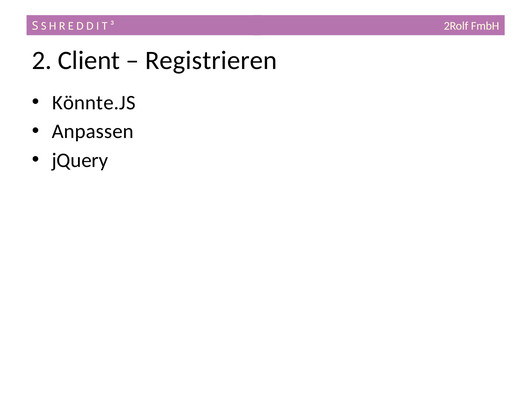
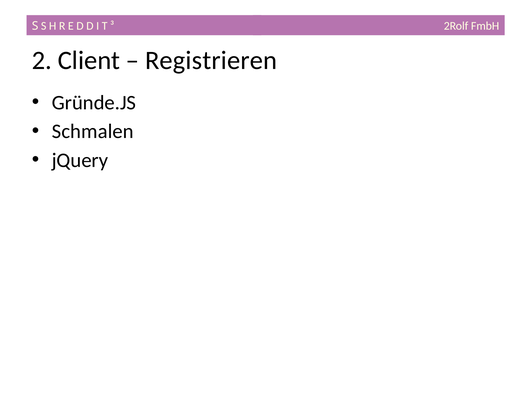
Könnte.JS: Könnte.JS -> Gründe.JS
Anpassen: Anpassen -> Schmalen
